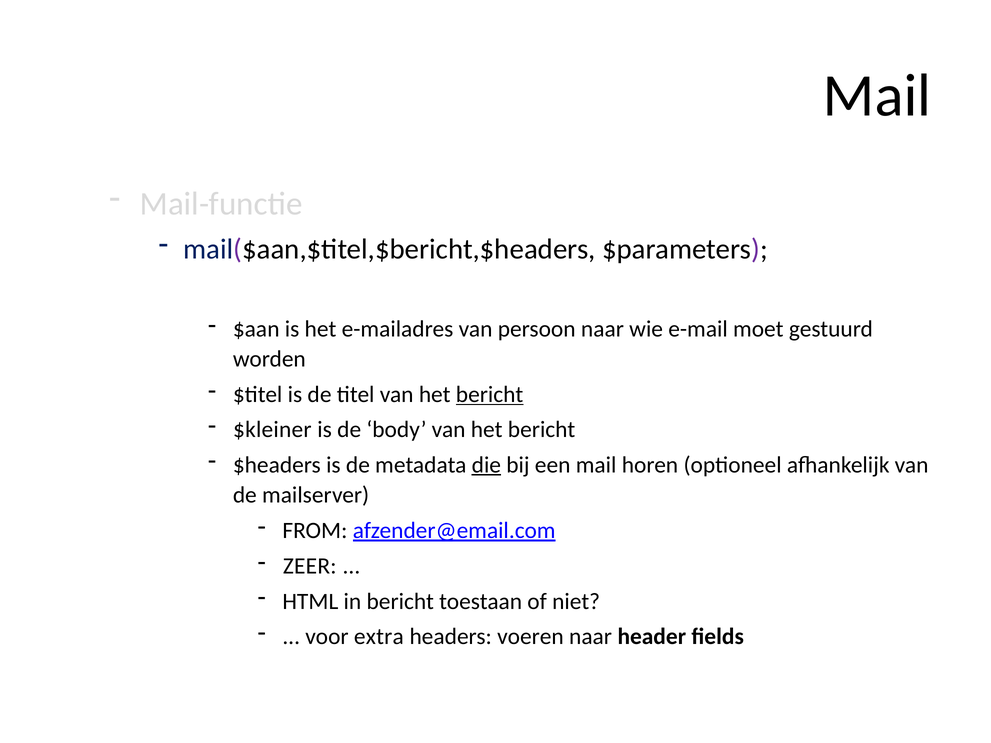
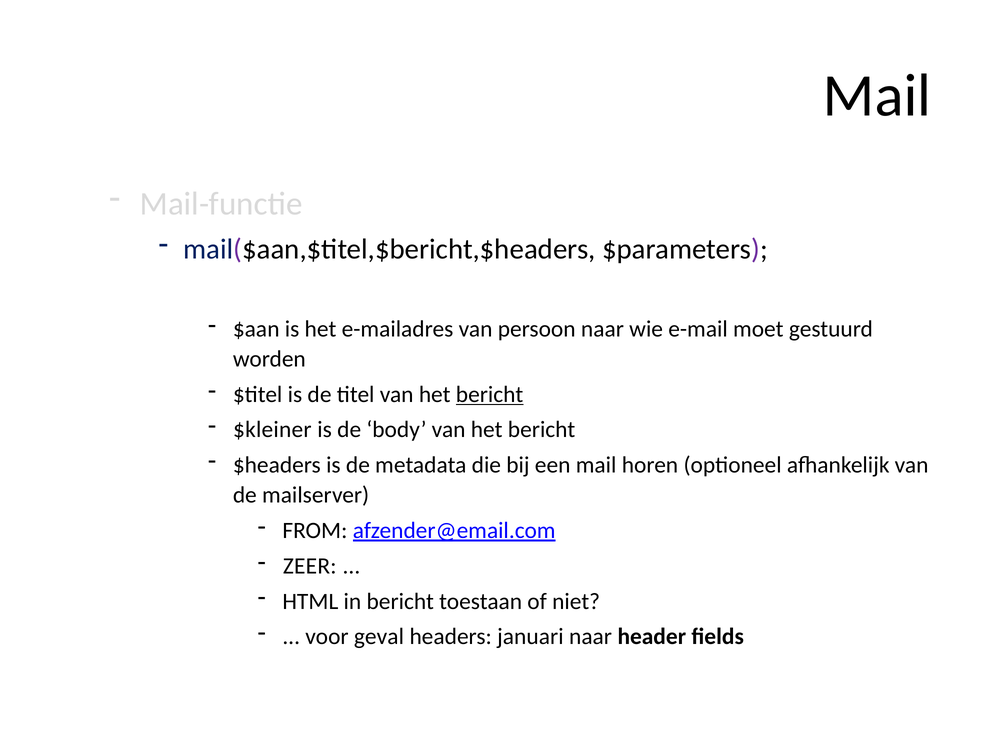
die underline: present -> none
extra: extra -> geval
voeren: voeren -> januari
